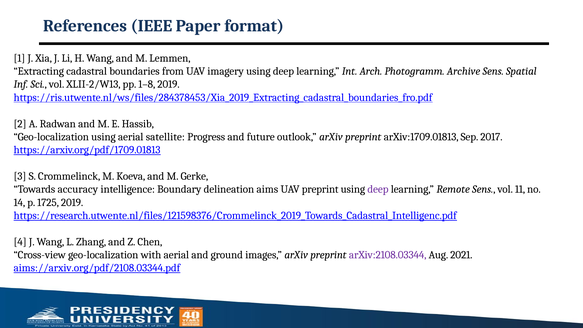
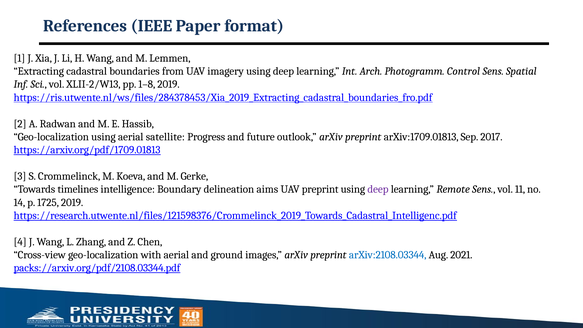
Archive: Archive -> Control
accuracy: accuracy -> timelines
arXiv:2108.03344 colour: purple -> blue
aims://arxiv.org/pdf/2108.03344.pdf: aims://arxiv.org/pdf/2108.03344.pdf -> packs://arxiv.org/pdf/2108.03344.pdf
